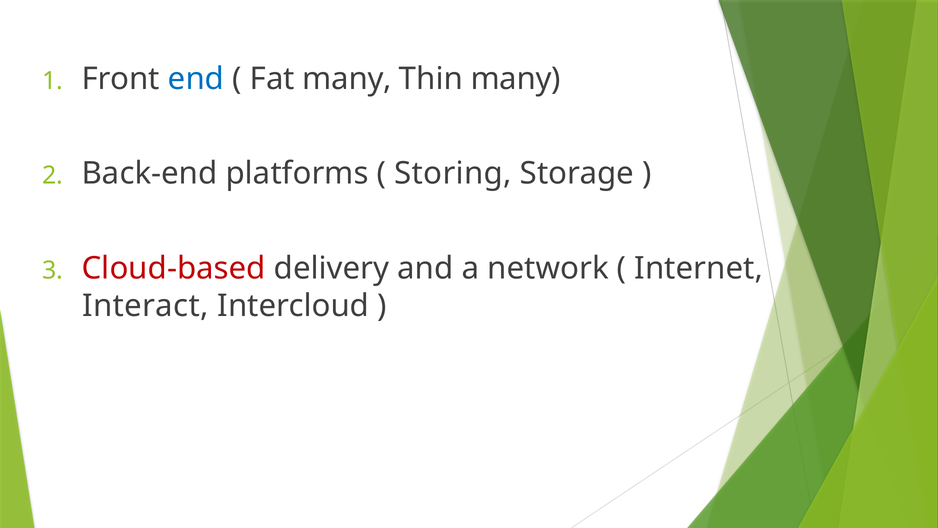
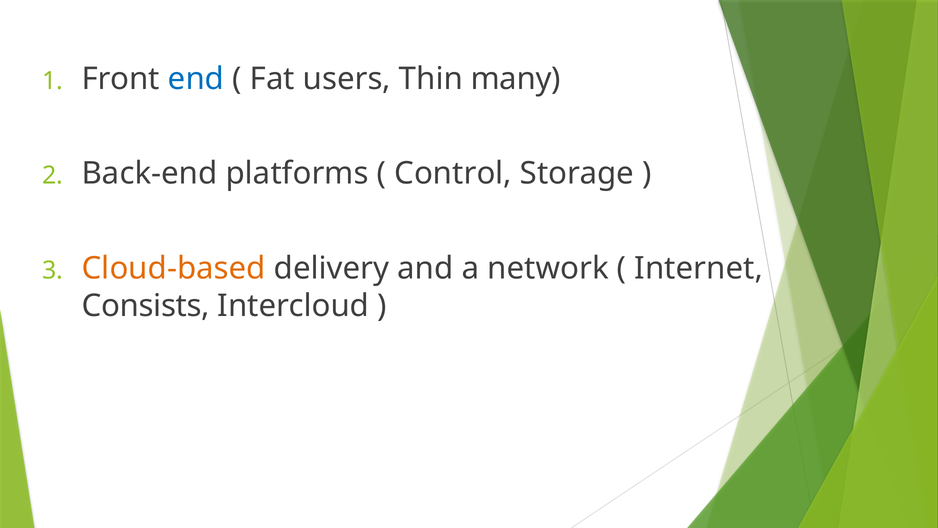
Fat many: many -> users
Storing: Storing -> Control
Cloud-based colour: red -> orange
Interact: Interact -> Consists
